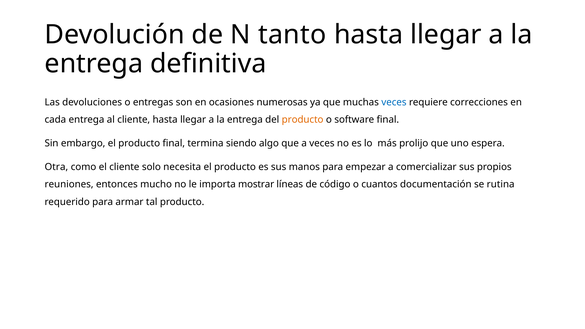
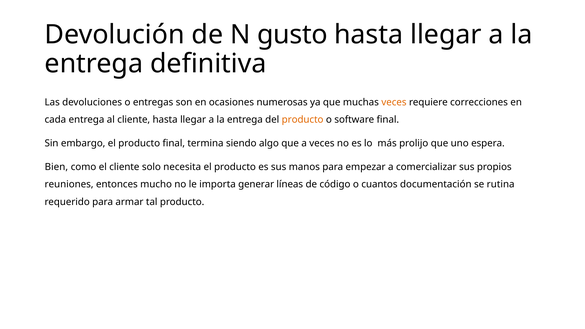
tanto: tanto -> gusto
veces at (394, 102) colour: blue -> orange
Otra: Otra -> Bien
mostrar: mostrar -> generar
